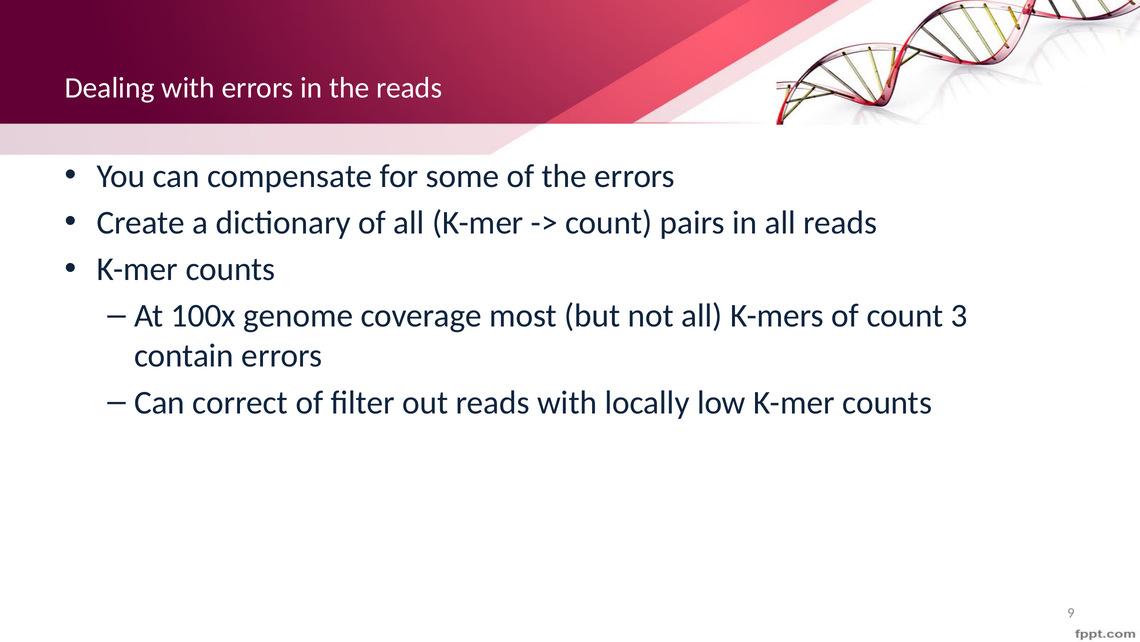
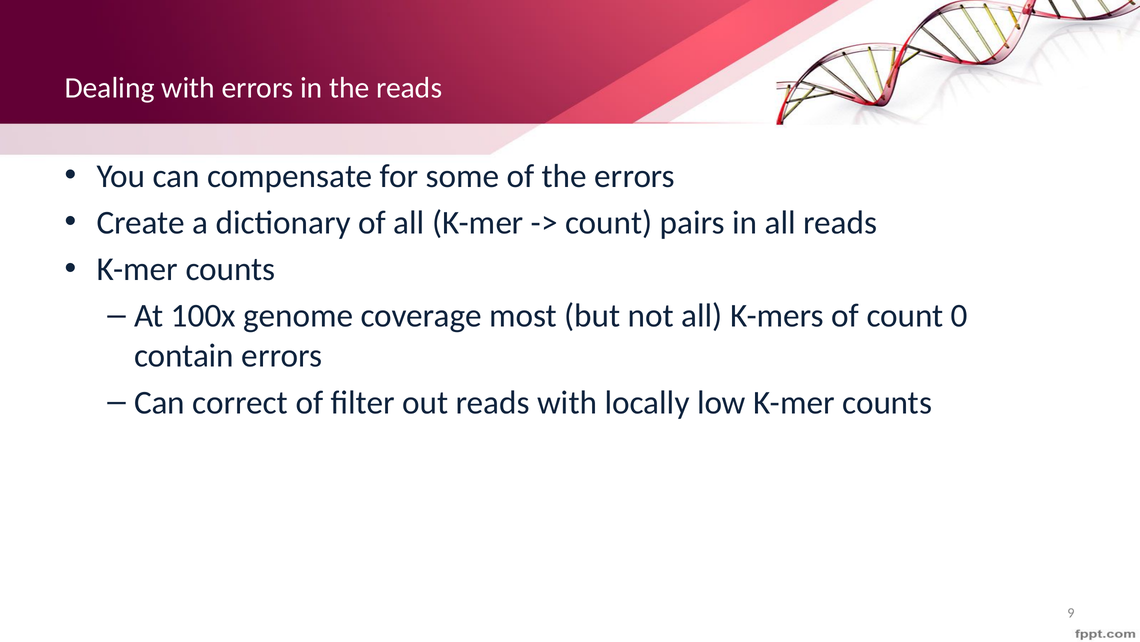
3: 3 -> 0
